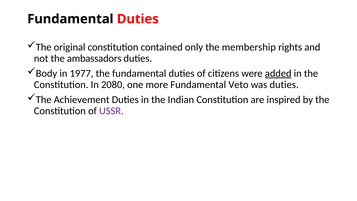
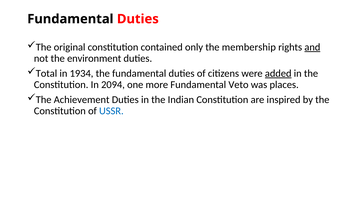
and underline: none -> present
ambassadors: ambassadors -> environment
Body: Body -> Total
1977: 1977 -> 1934
2080: 2080 -> 2094
was duties: duties -> places
USSR colour: purple -> blue
